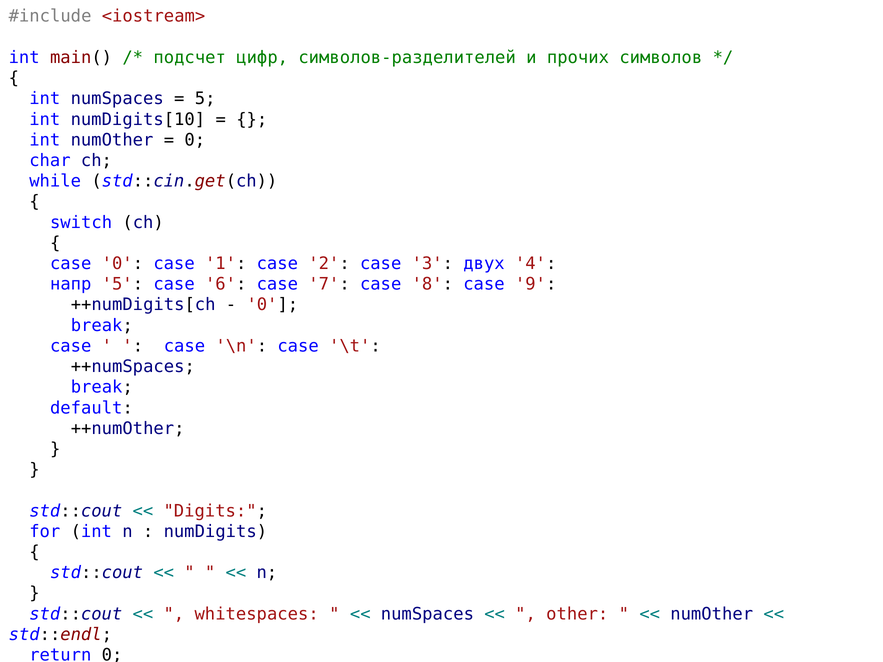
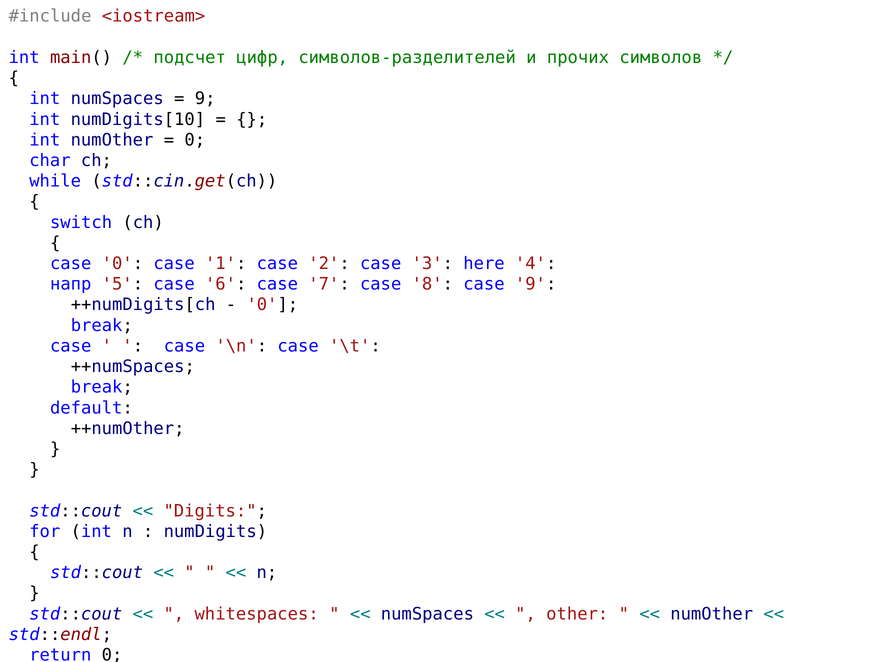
5 at (205, 99): 5 -> 9
двух: двух -> here
